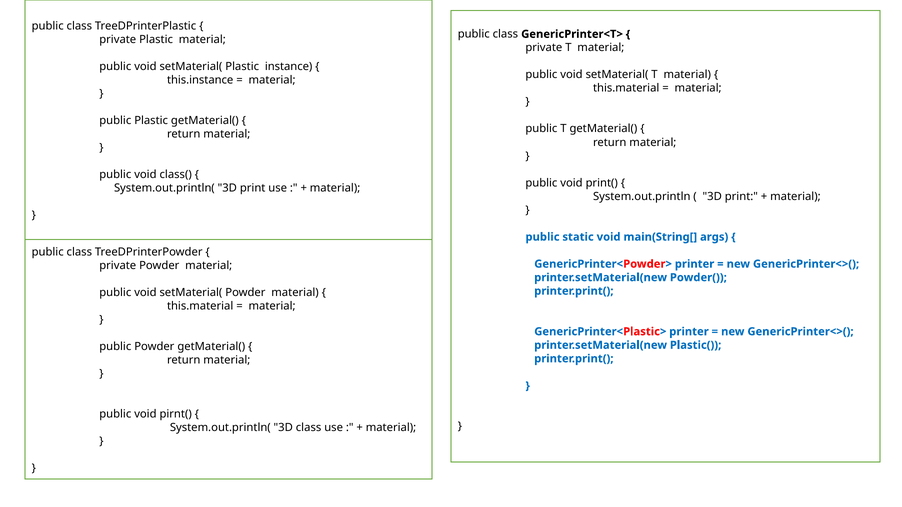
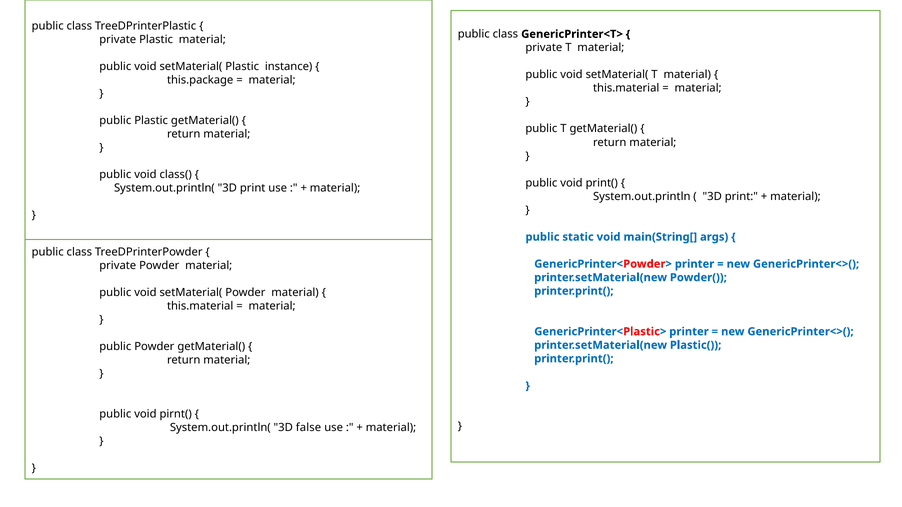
this.instance: this.instance -> this.package
3D class: class -> false
